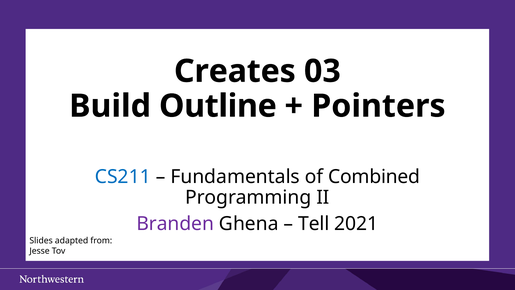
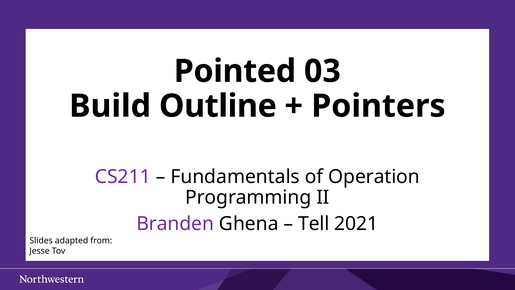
Creates: Creates -> Pointed
CS211 colour: blue -> purple
Combined: Combined -> Operation
